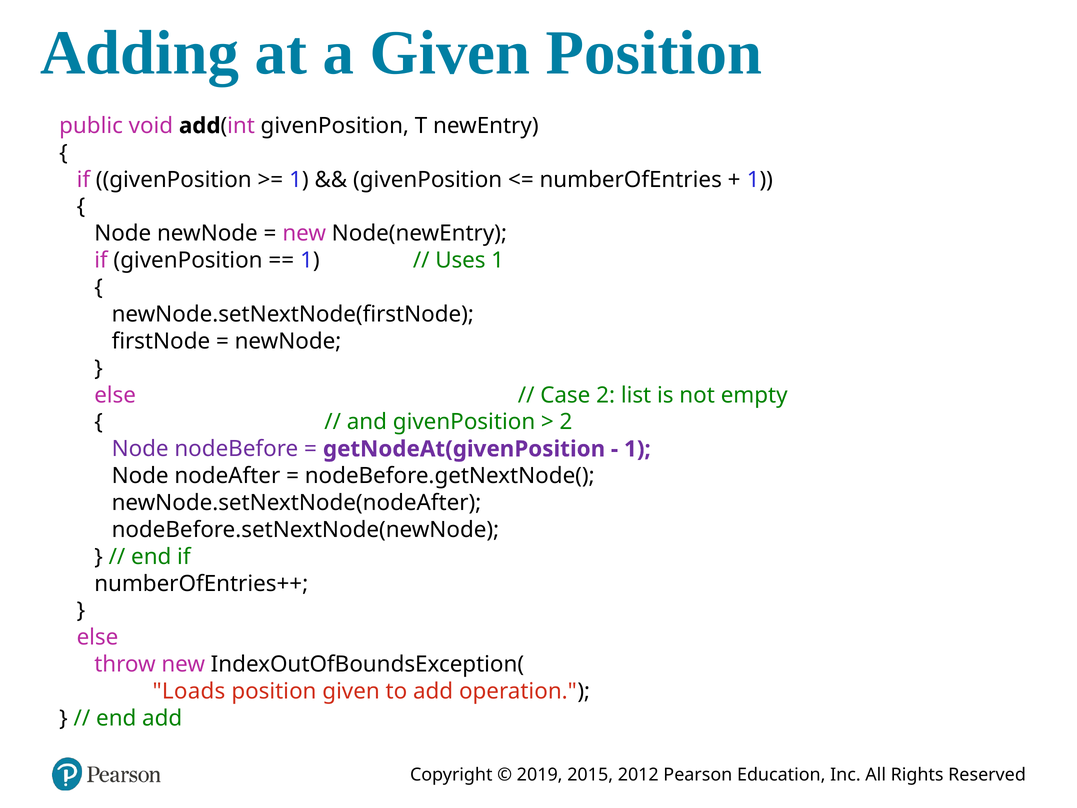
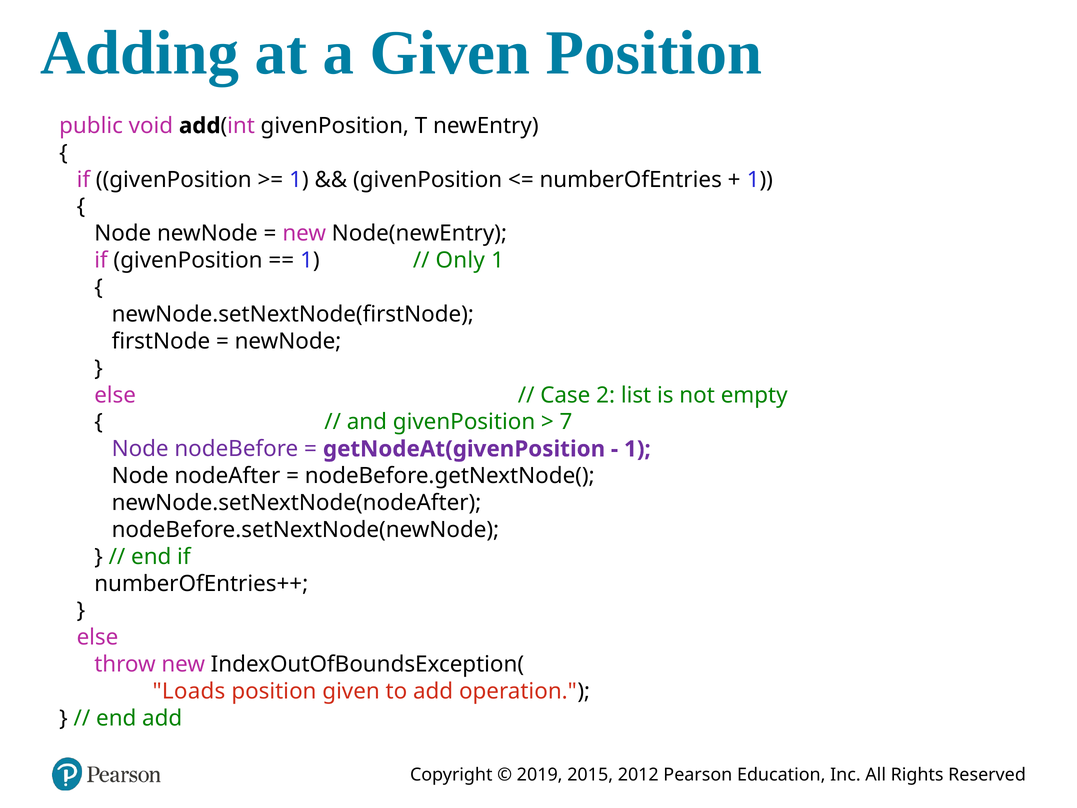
Uses: Uses -> Only
2 at (566, 422): 2 -> 7
